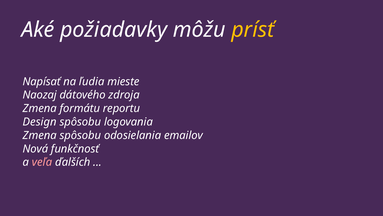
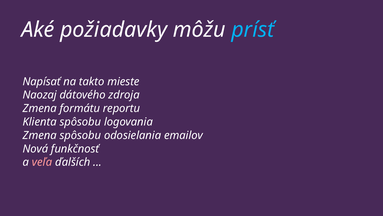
prísť colour: yellow -> light blue
ľudia: ľudia -> takto
Design: Design -> Klienta
